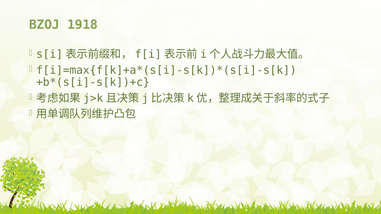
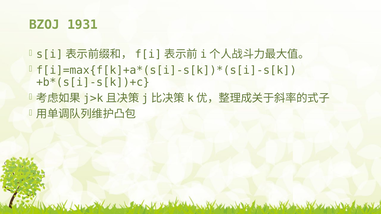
1918: 1918 -> 1931
